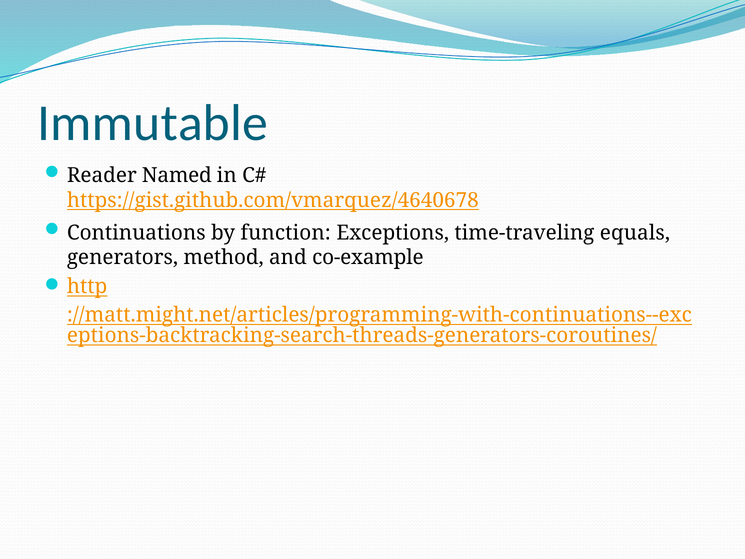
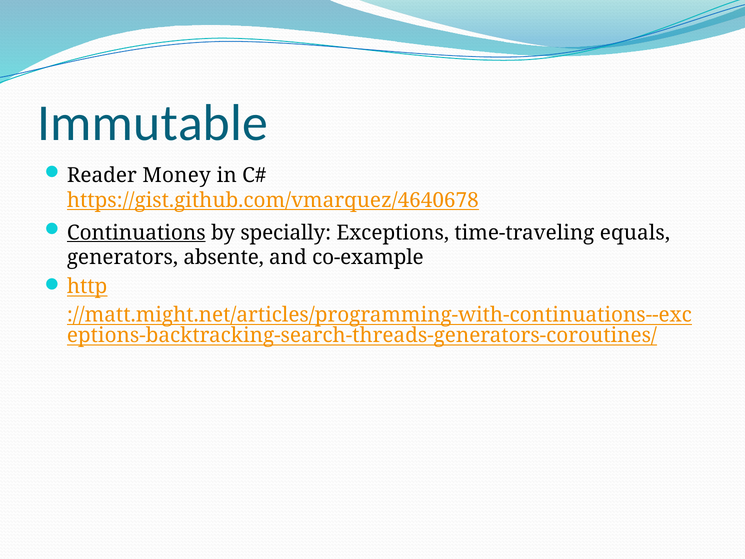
Named: Named -> Money
Continuations underline: none -> present
function: function -> specially
method: method -> absente
